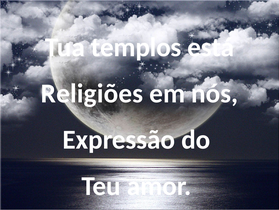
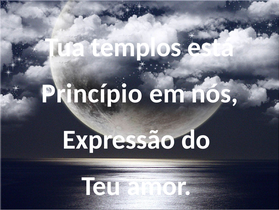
Religiões: Religiões -> Princípio
